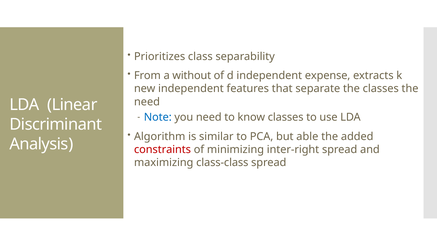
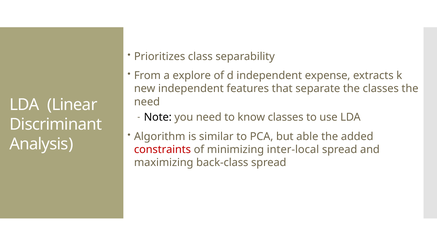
without: without -> explore
Note colour: blue -> black
inter-right: inter-right -> inter-local
class-class: class-class -> back-class
